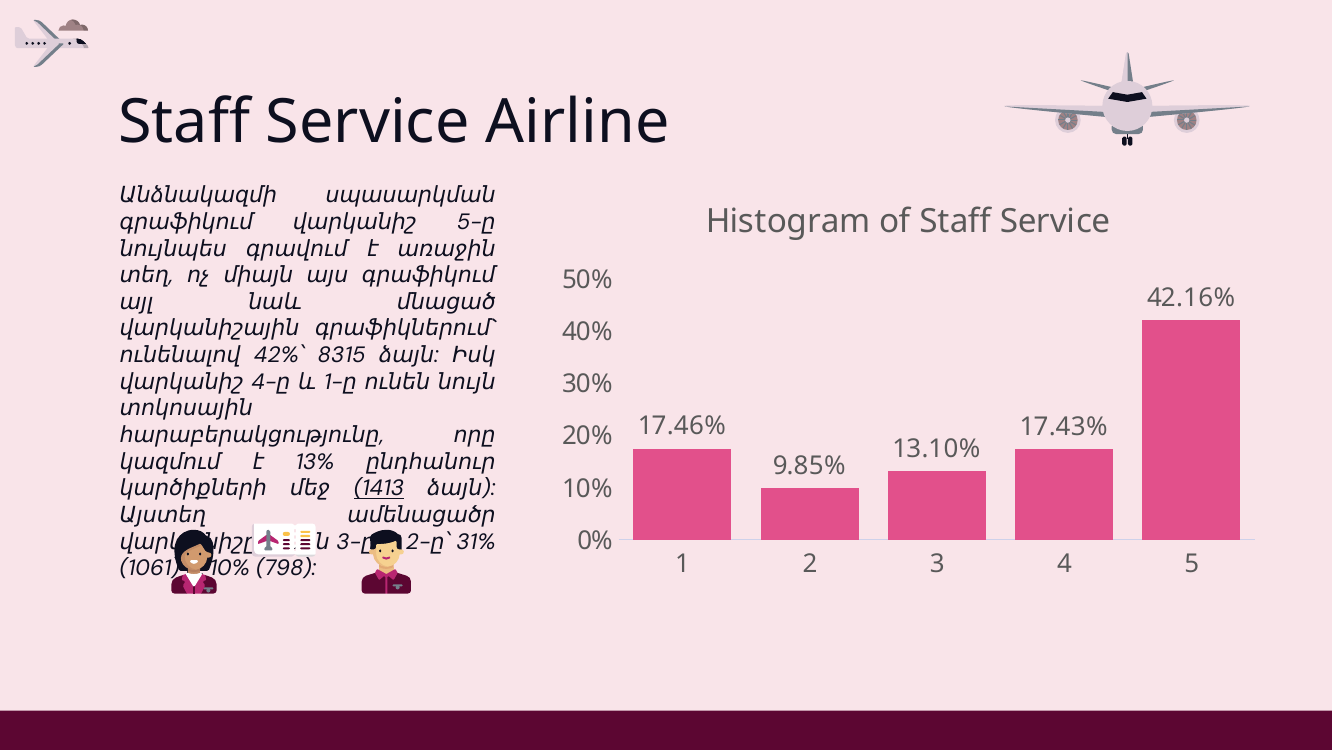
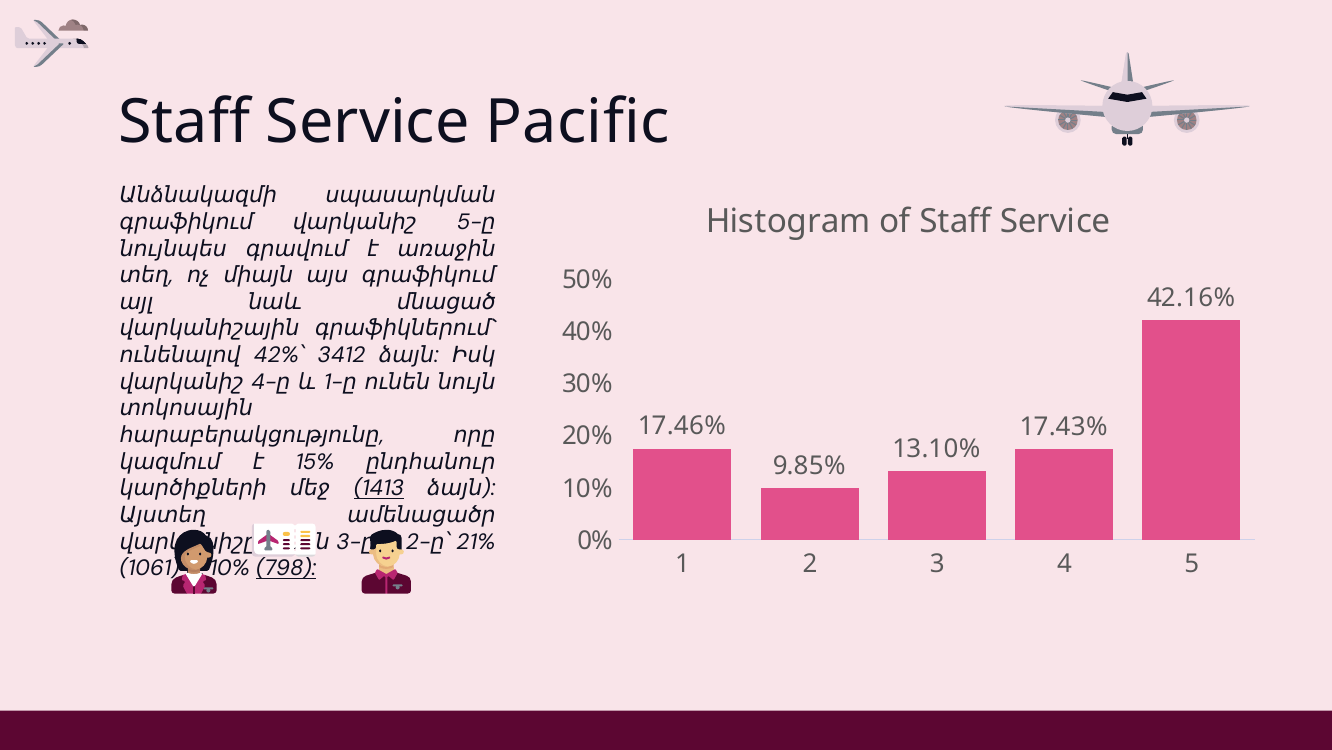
Airline: Airline -> Pacific
8315: 8315 -> 3412
13%: 13% -> 15%
31%: 31% -> 21%
798 underline: none -> present
